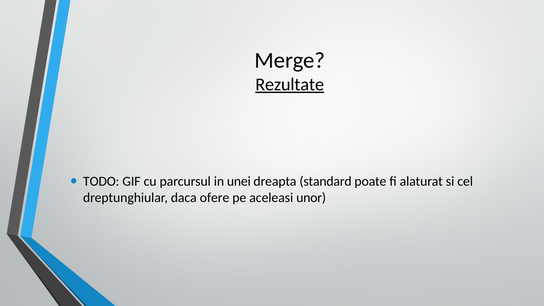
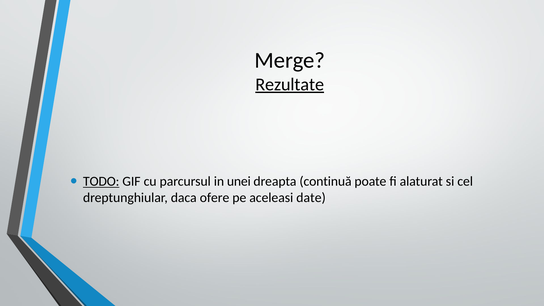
TODO underline: none -> present
standard: standard -> continuă
unor: unor -> date
